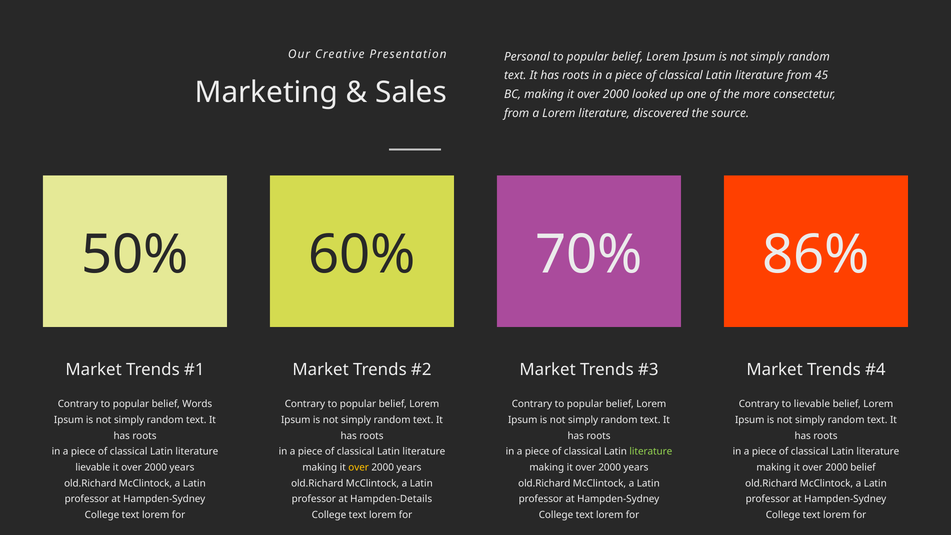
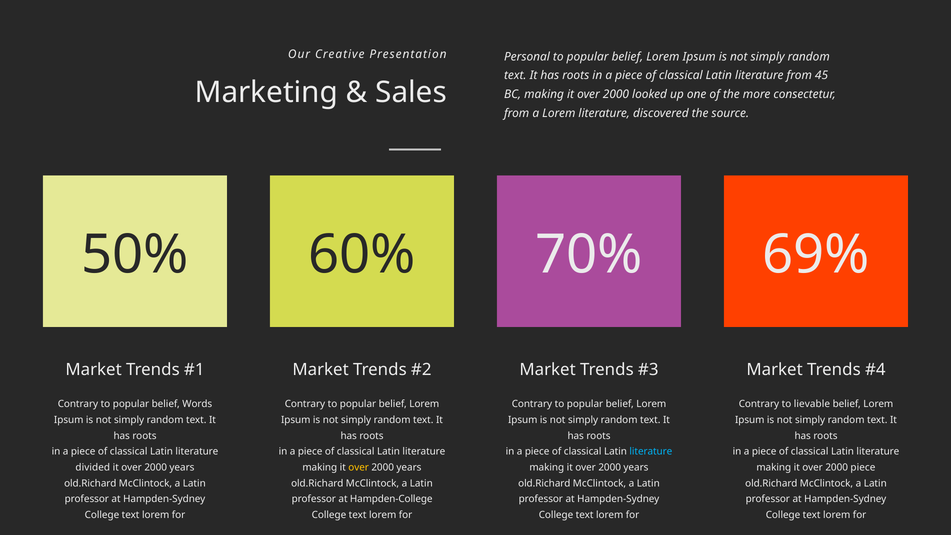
86%: 86% -> 69%
literature at (651, 452) colour: light green -> light blue
lievable at (93, 467): lievable -> divided
2000 belief: belief -> piece
Hampden-Details: Hampden-Details -> Hampden-College
